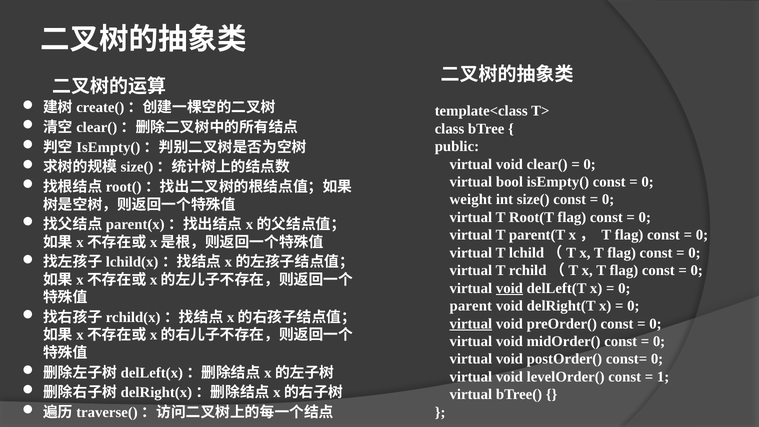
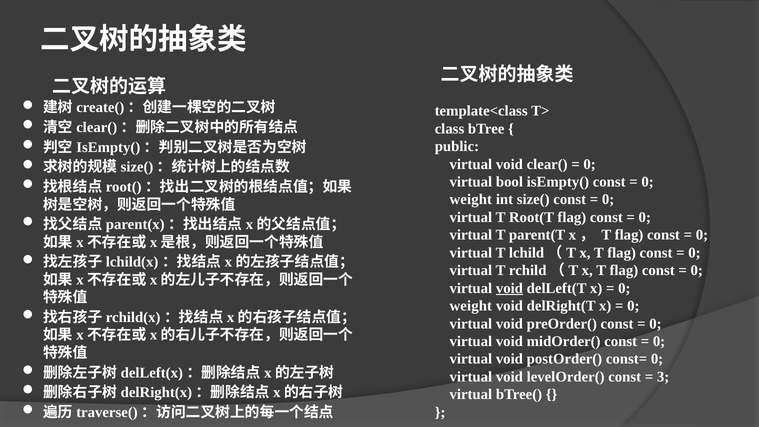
parent at (471, 306): parent -> weight
virtual at (471, 324) underline: present -> none
1: 1 -> 3
